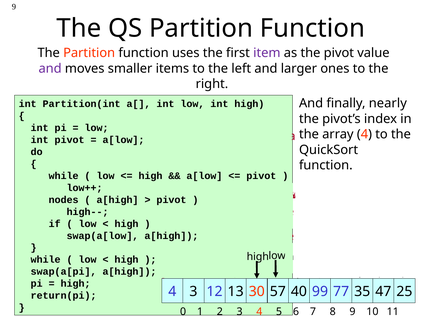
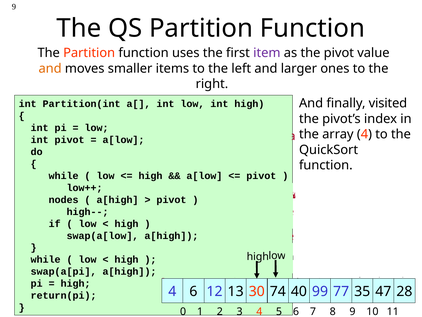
and at (50, 68) colour: purple -> orange
nearly: nearly -> visited
3 at (193, 291): 3 -> 6
57: 57 -> 74
25: 25 -> 28
